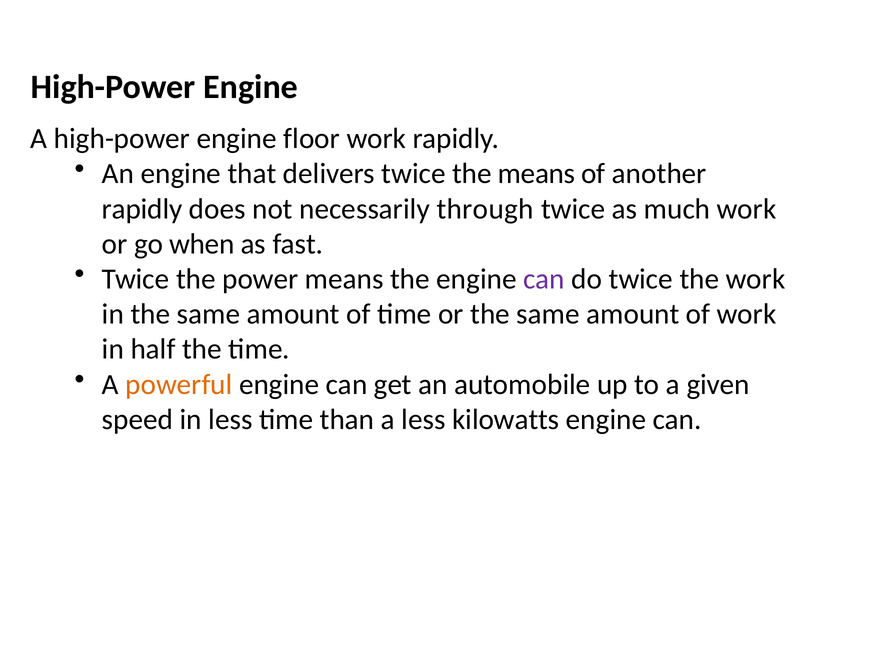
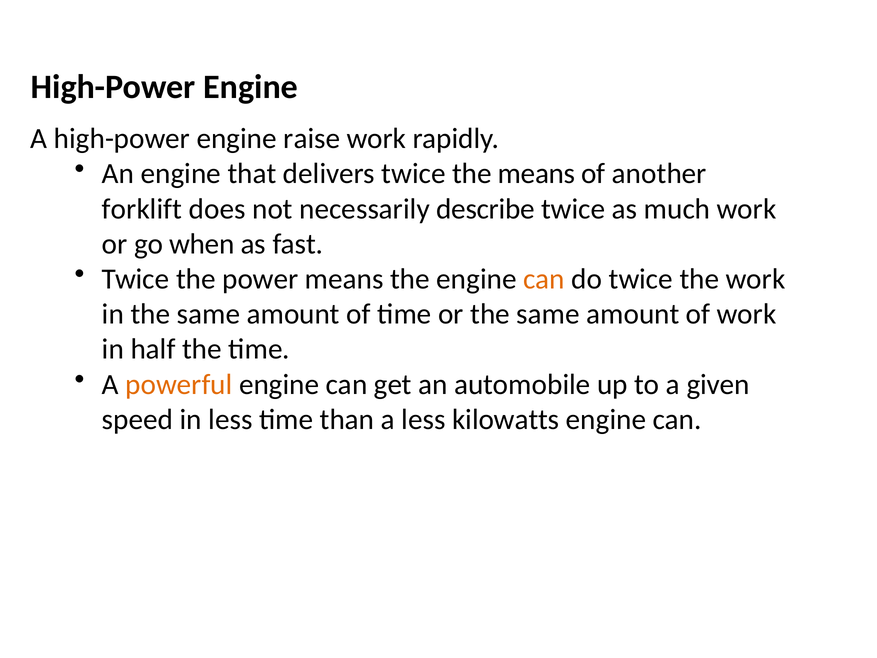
floor: floor -> raise
rapidly at (142, 209): rapidly -> forklift
through: through -> describe
can at (544, 279) colour: purple -> orange
